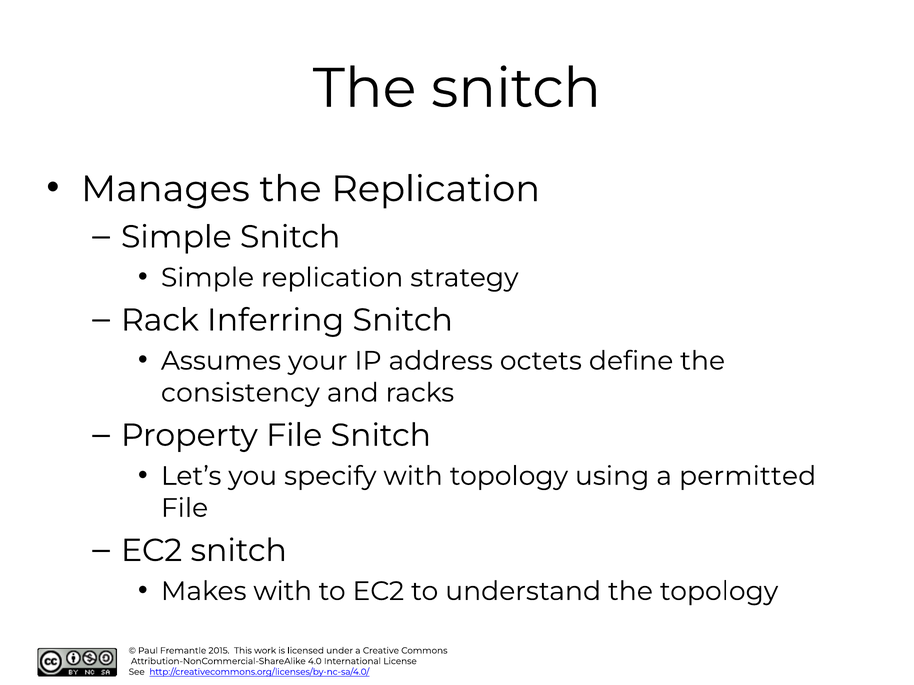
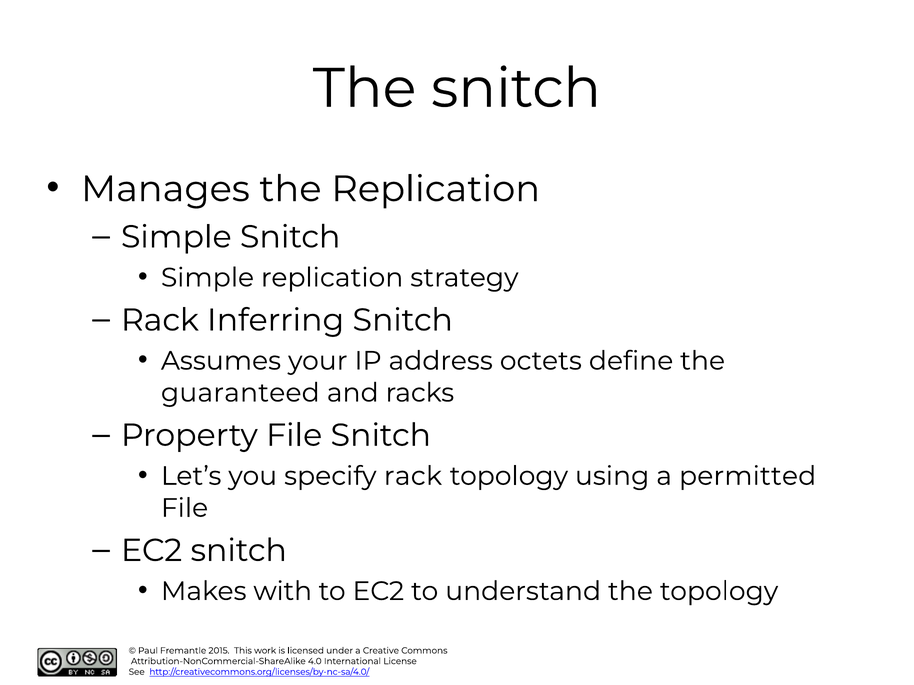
consistency: consistency -> guaranteed
specify with: with -> rack
